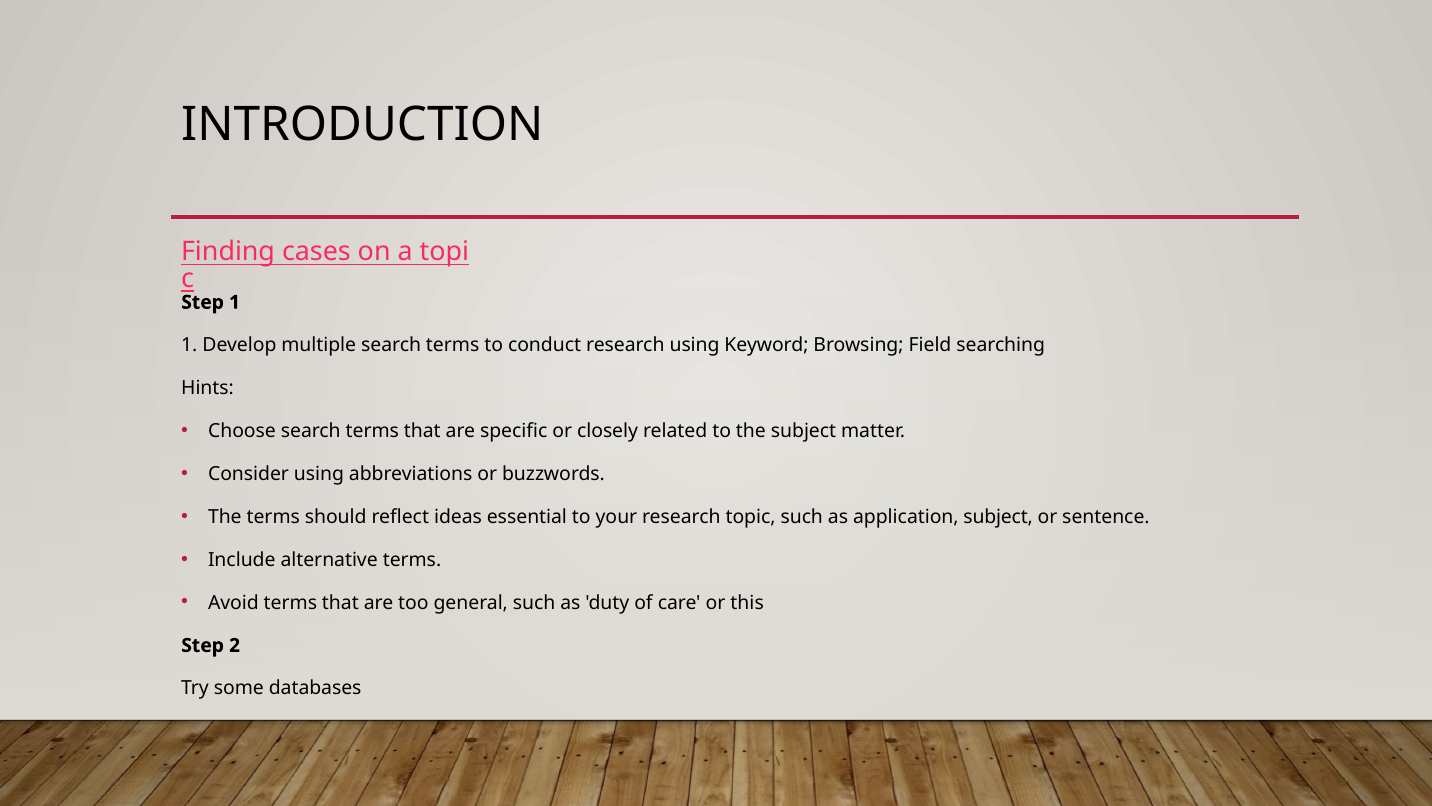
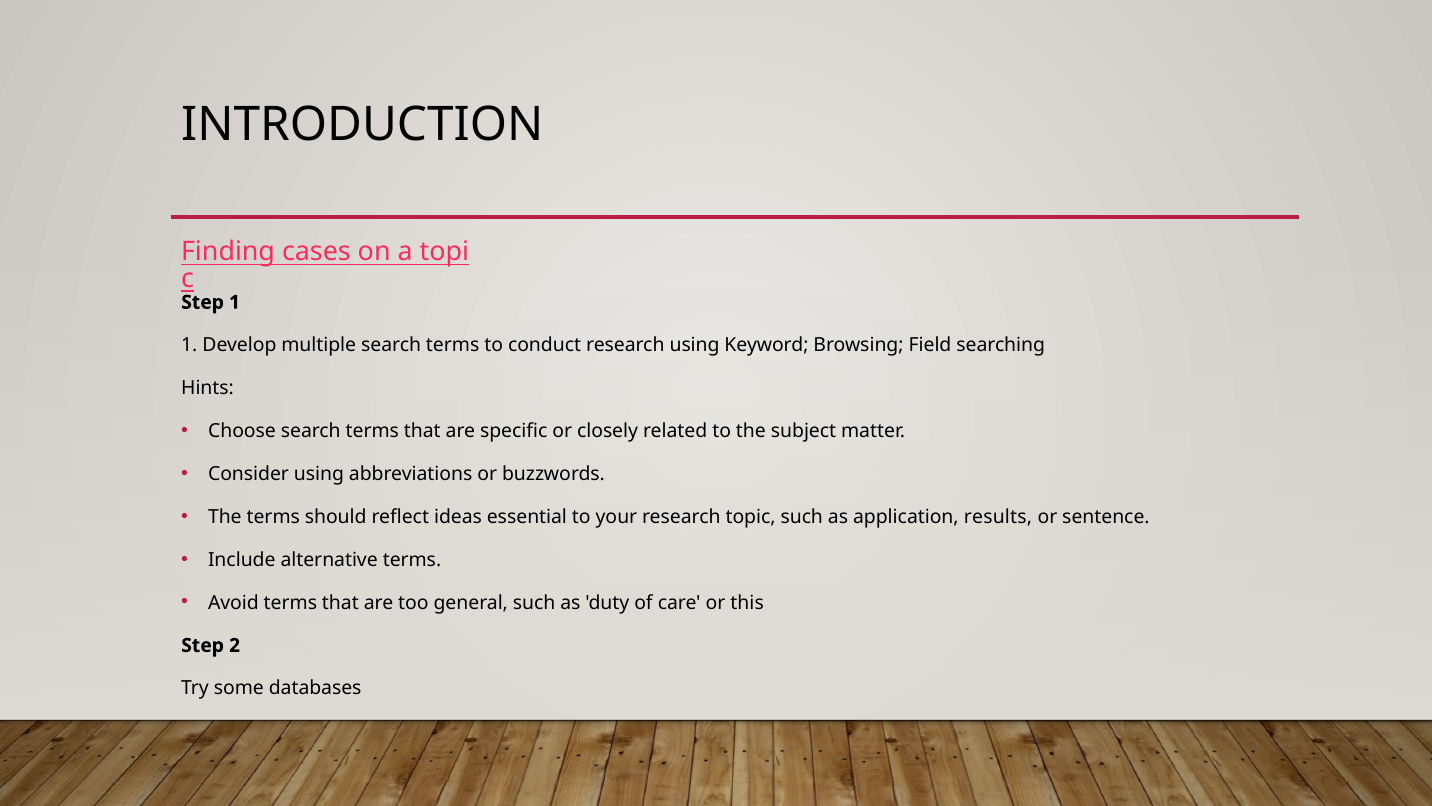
application subject: subject -> results
